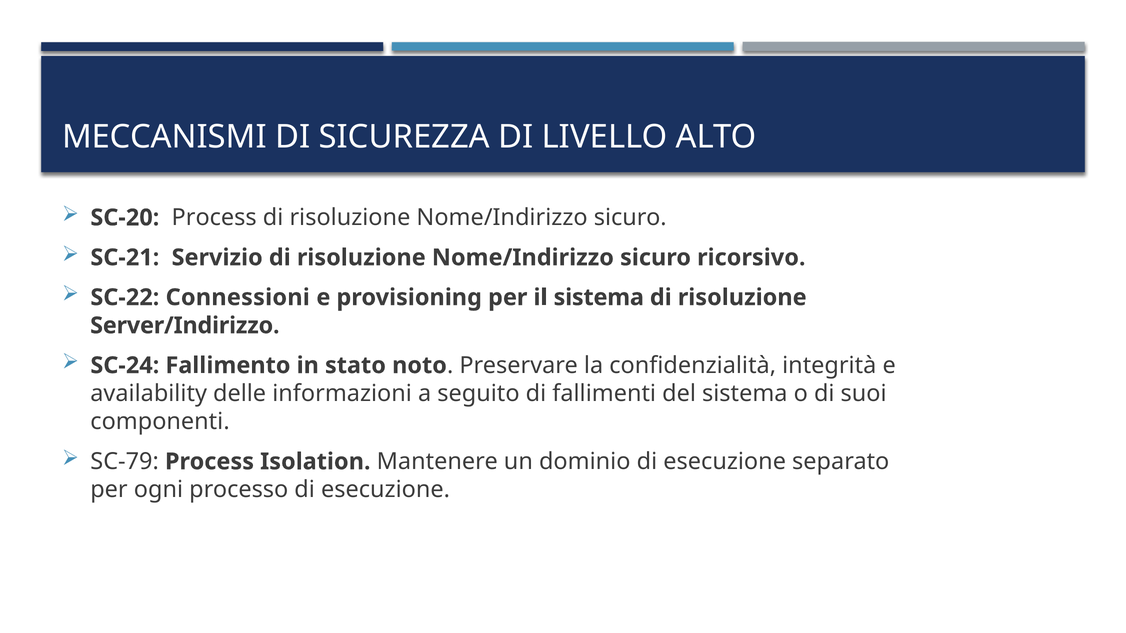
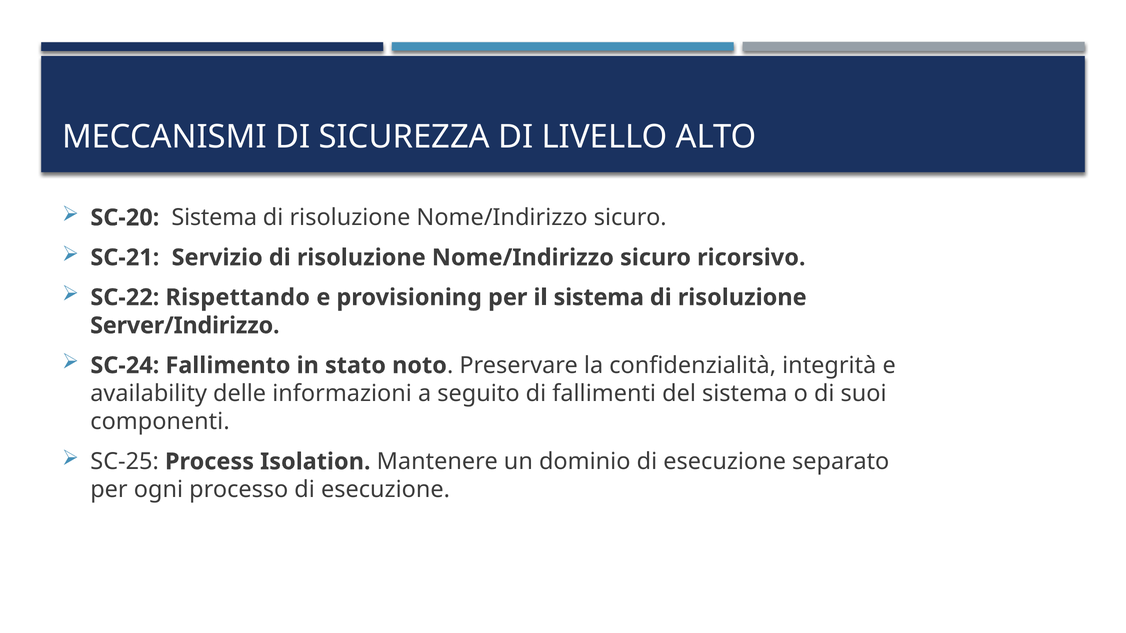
SC-20 Process: Process -> Sistema
Connessioni: Connessioni -> Rispettando
SC-79: SC-79 -> SC-25
